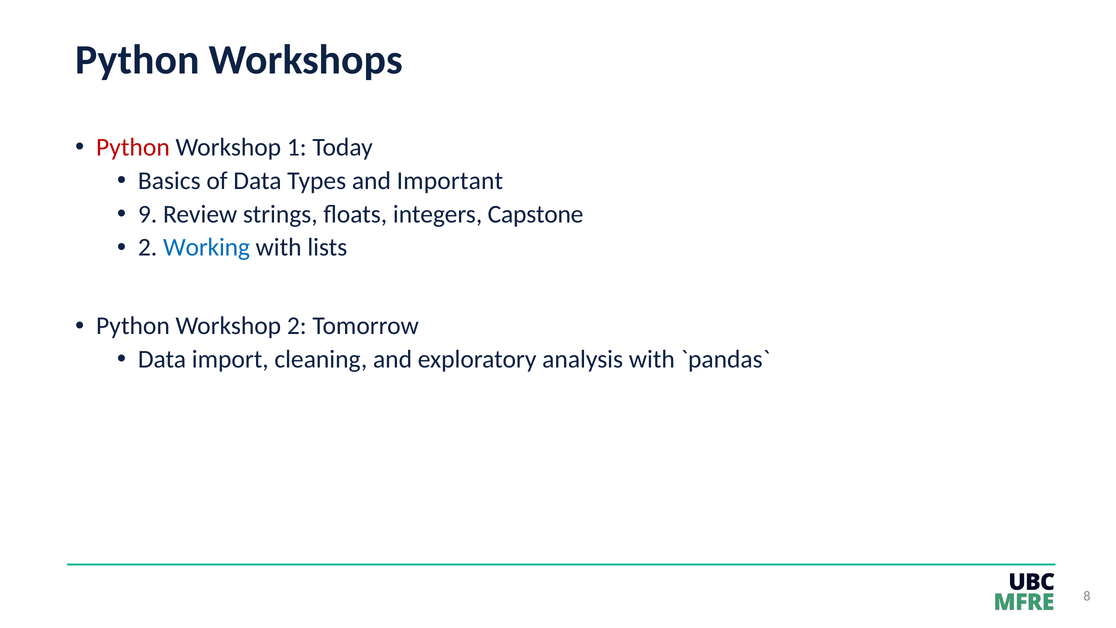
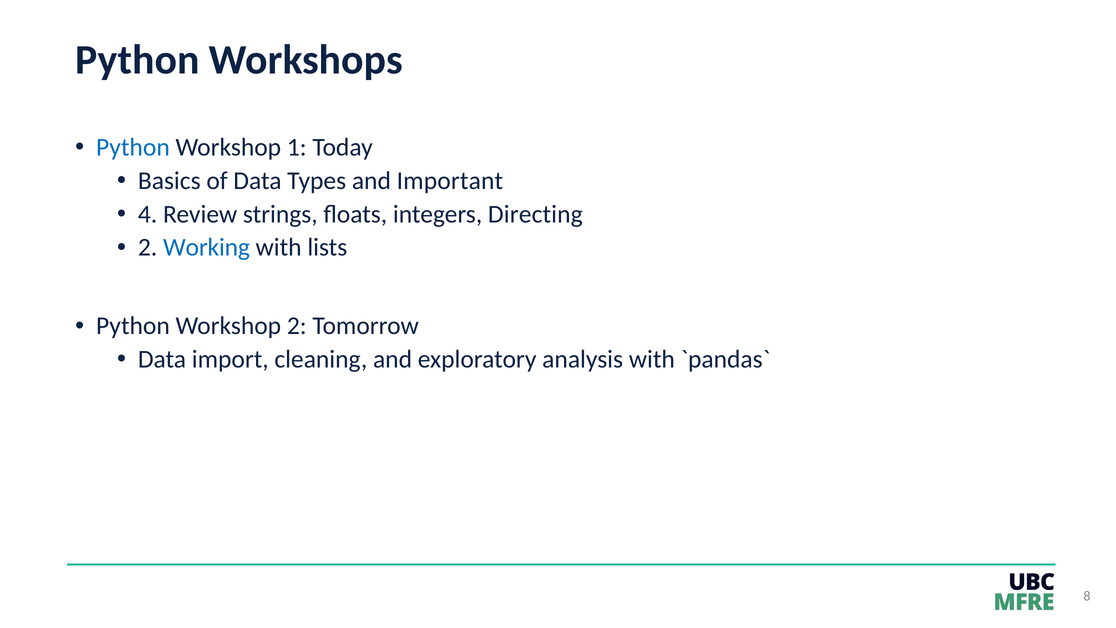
Python at (133, 147) colour: red -> blue
9: 9 -> 4
Capstone: Capstone -> Directing
